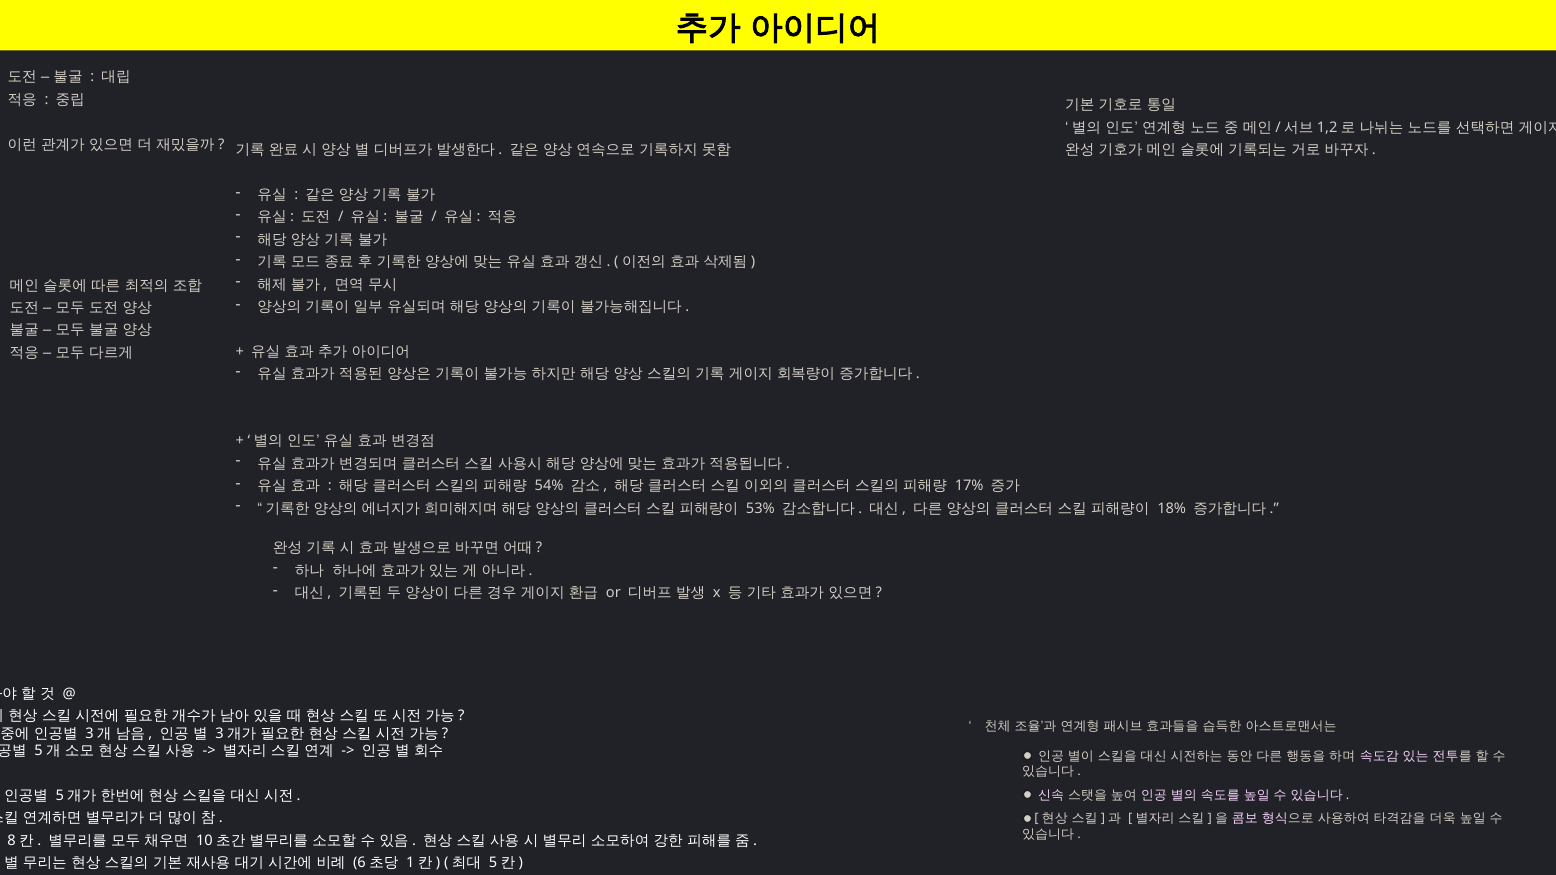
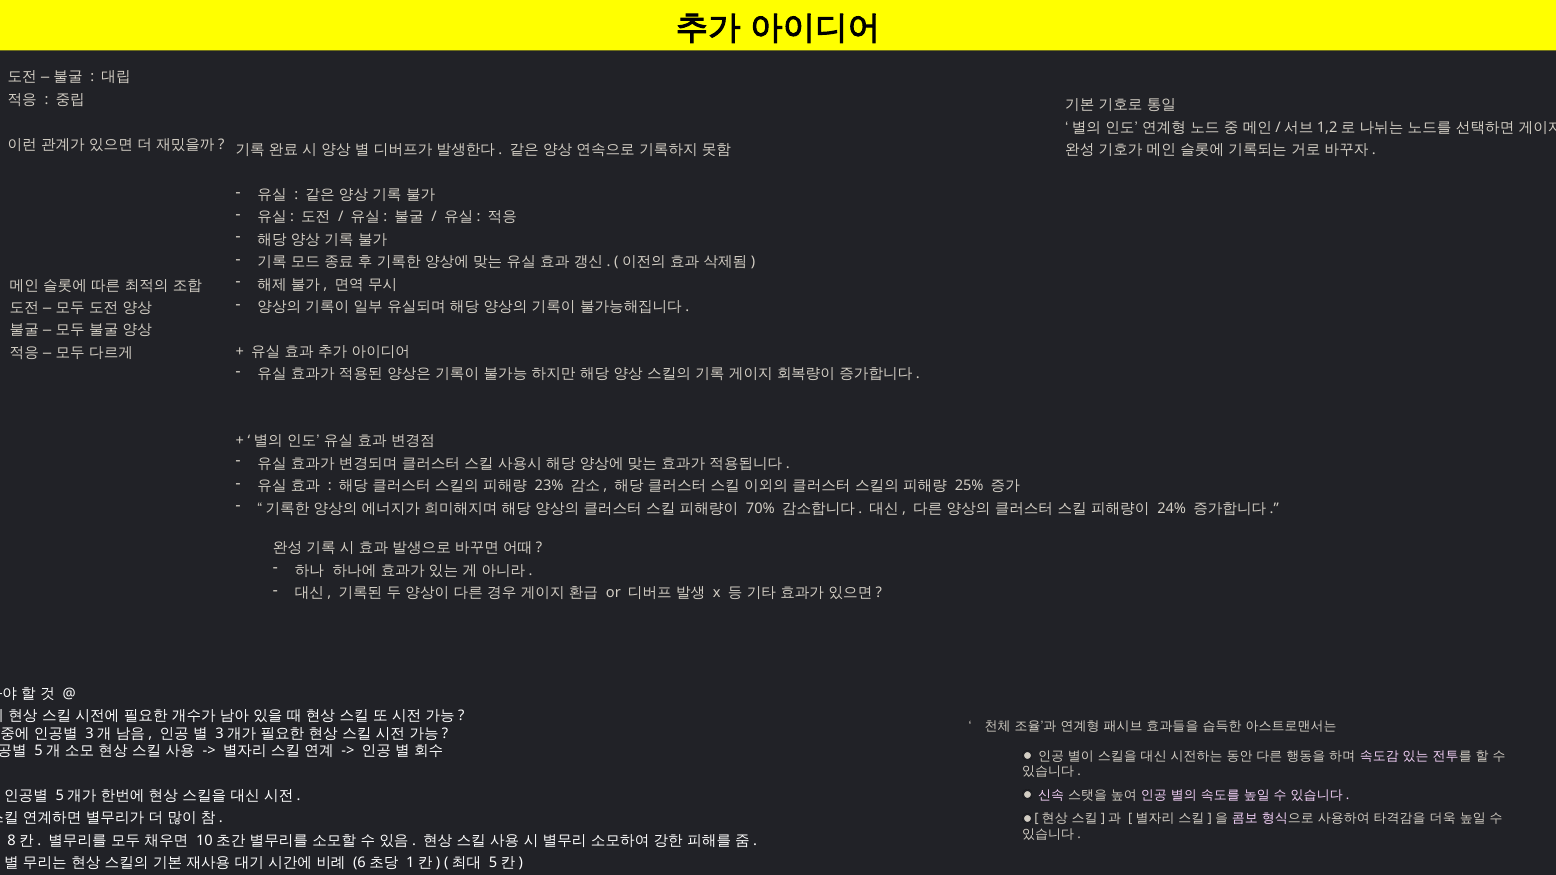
54%: 54% -> 23%
17%: 17% -> 25%
53%: 53% -> 70%
18%: 18% -> 24%
